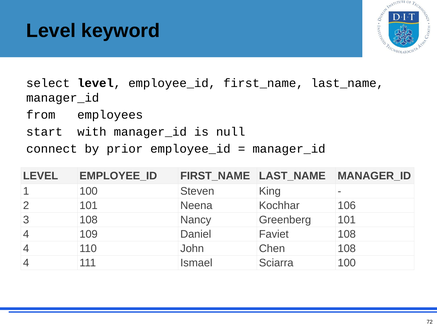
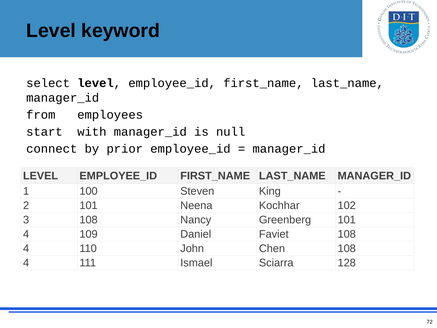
106: 106 -> 102
Sciarra 100: 100 -> 128
